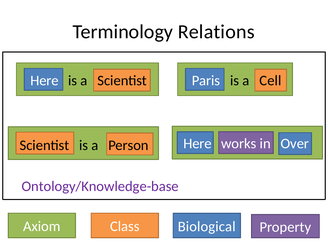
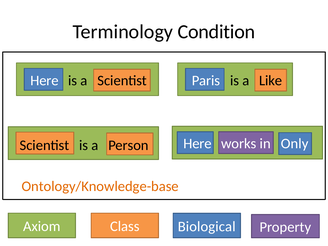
Relations: Relations -> Condition
Cell: Cell -> Like
Over: Over -> Only
Ontology/Knowledge-base colour: purple -> orange
